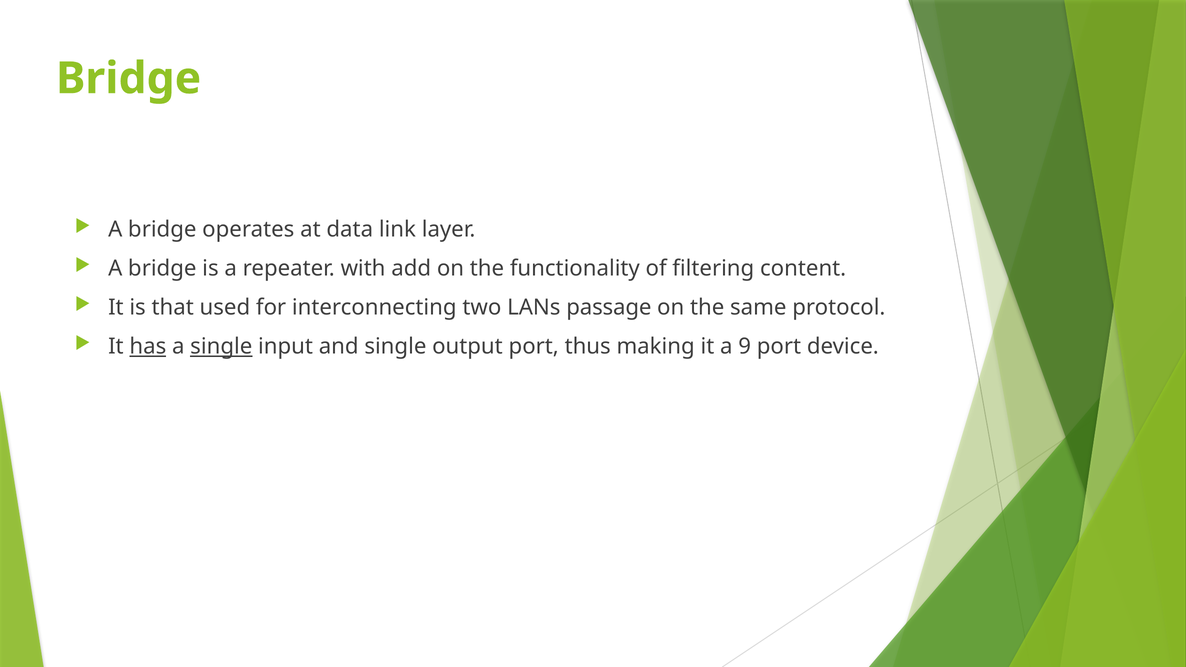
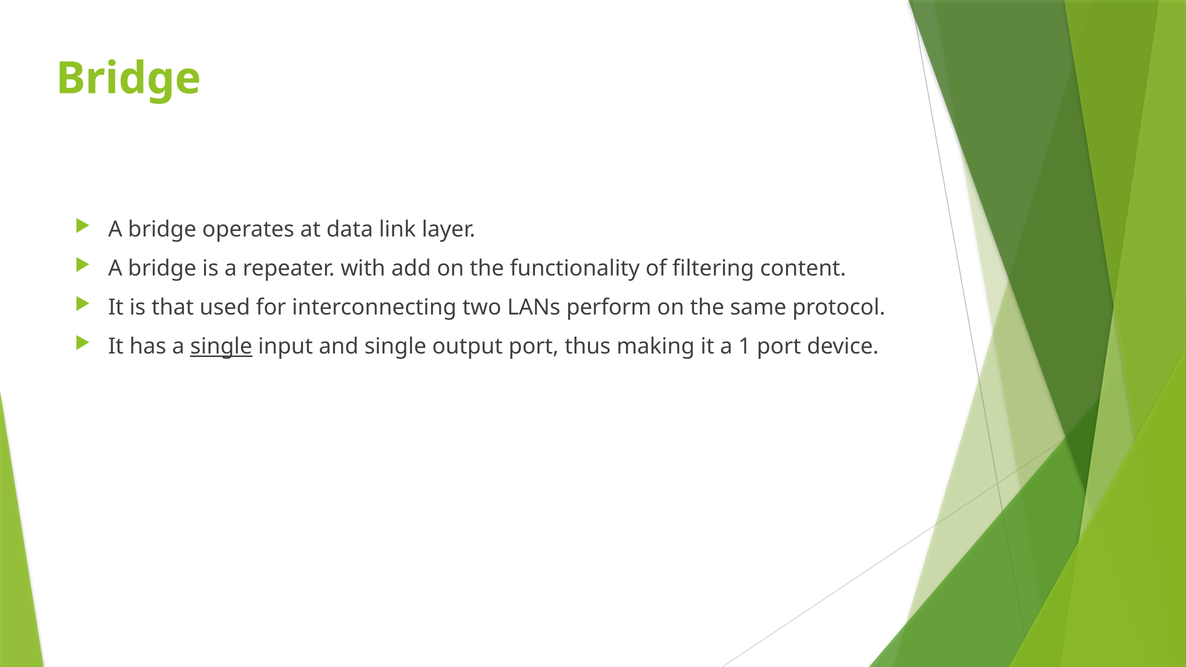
passage: passage -> perform
has underline: present -> none
9: 9 -> 1
